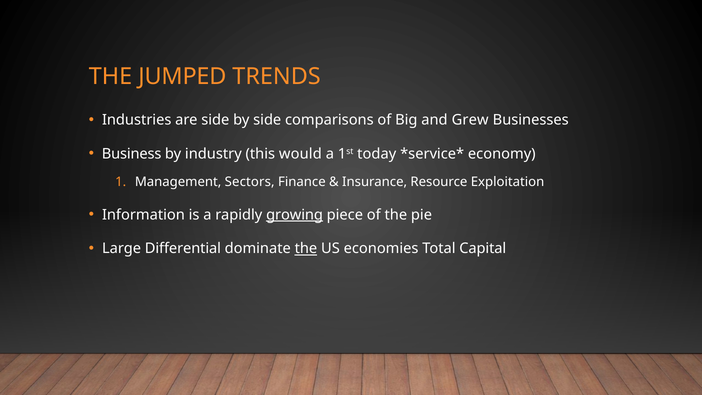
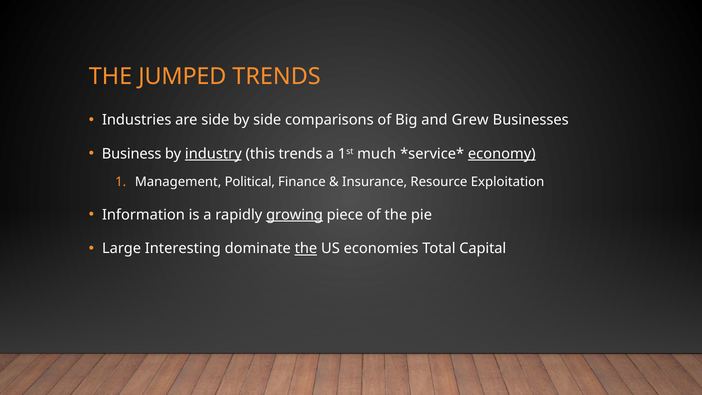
industry underline: none -> present
this would: would -> trends
today: today -> much
economy underline: none -> present
Sectors: Sectors -> Political
Differential: Differential -> Interesting
